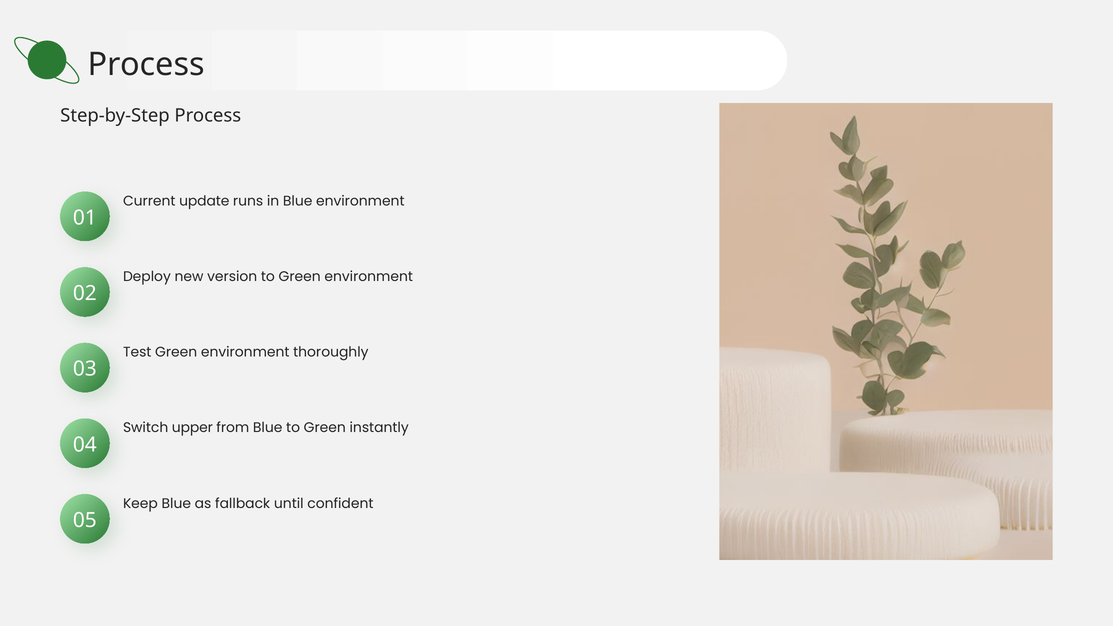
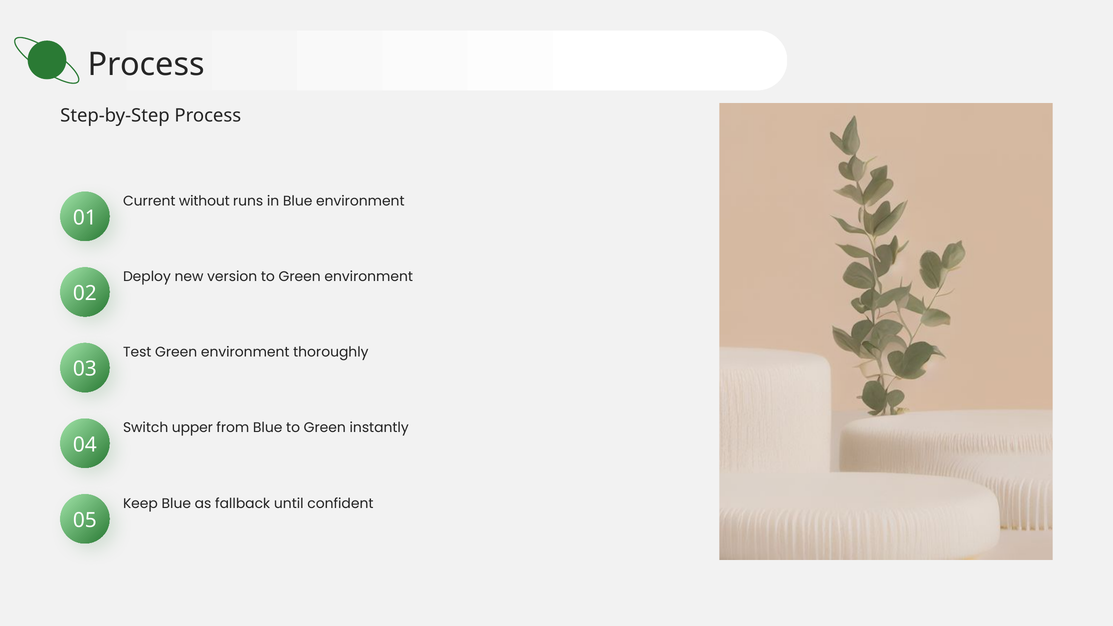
update: update -> without
